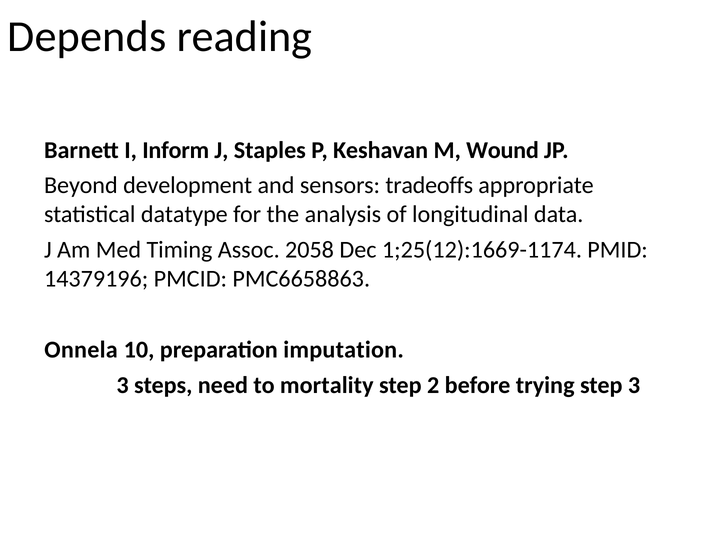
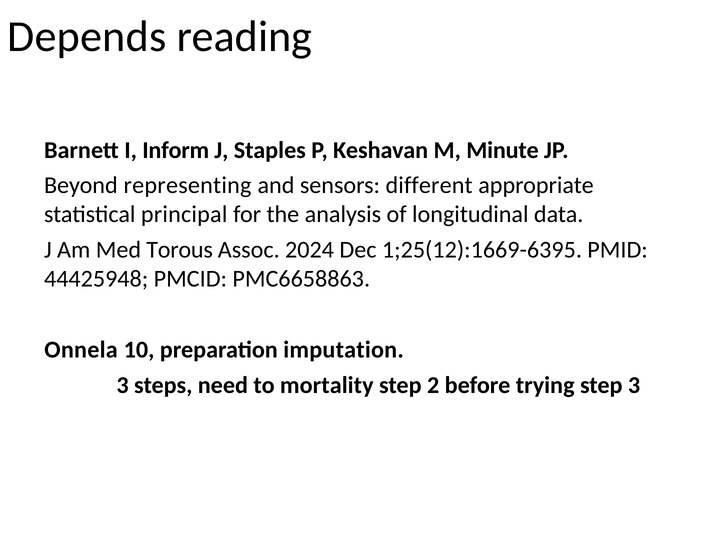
Wound: Wound -> Minute
development: development -> representing
tradeoffs: tradeoffs -> different
datatype: datatype -> principal
Timing: Timing -> Torous
2058: 2058 -> 2024
1;25(12):1669-1174: 1;25(12):1669-1174 -> 1;25(12):1669-6395
14379196: 14379196 -> 44425948
